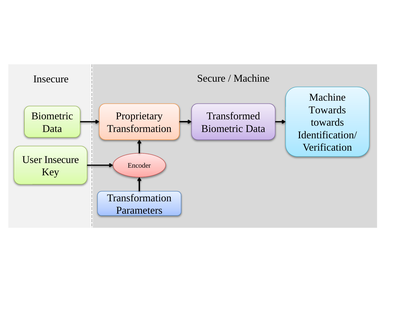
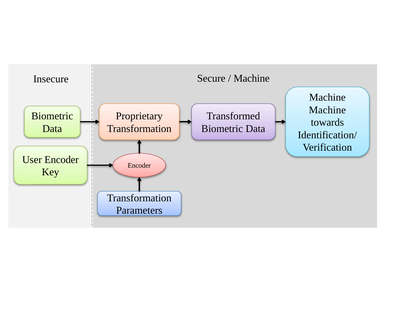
Towards at (327, 110): Towards -> Machine
User Insecure: Insecure -> Encoder
